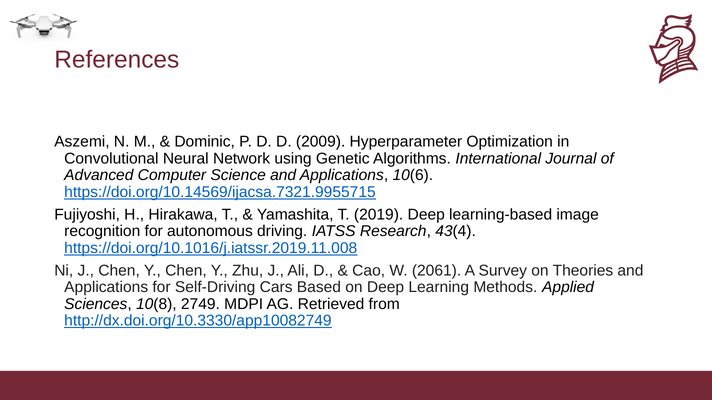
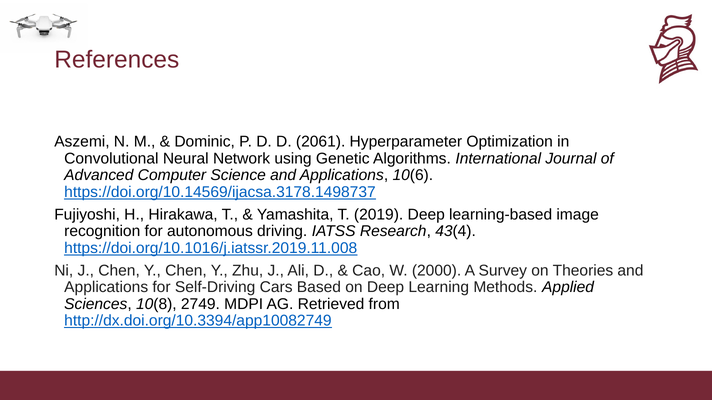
2009: 2009 -> 2061
https://doi.org/10.14569/ijacsa.7321.9955715: https://doi.org/10.14569/ijacsa.7321.9955715 -> https://doi.org/10.14569/ijacsa.3178.1498737
2061: 2061 -> 2000
http://dx.doi.org/10.3330/app10082749: http://dx.doi.org/10.3330/app10082749 -> http://dx.doi.org/10.3394/app10082749
